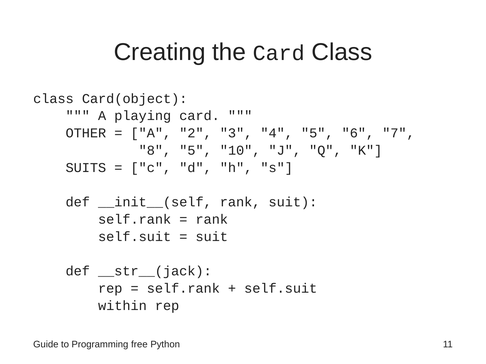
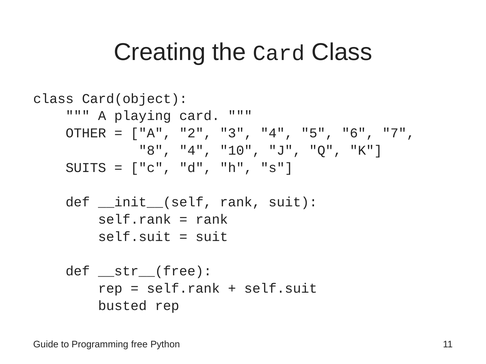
8 5: 5 -> 4
__str__(jack: __str__(jack -> __str__(free
within: within -> busted
